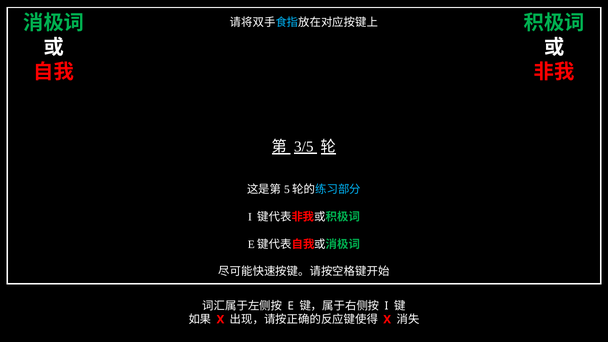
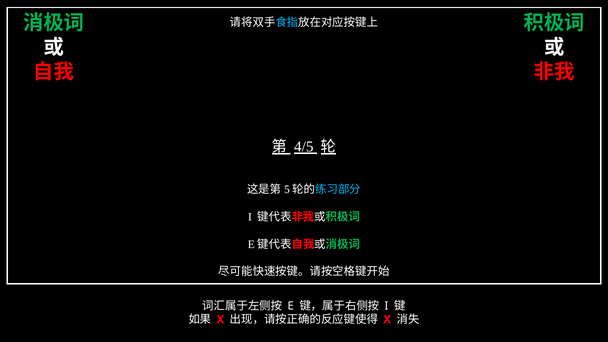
3/5: 3/5 -> 4/5
